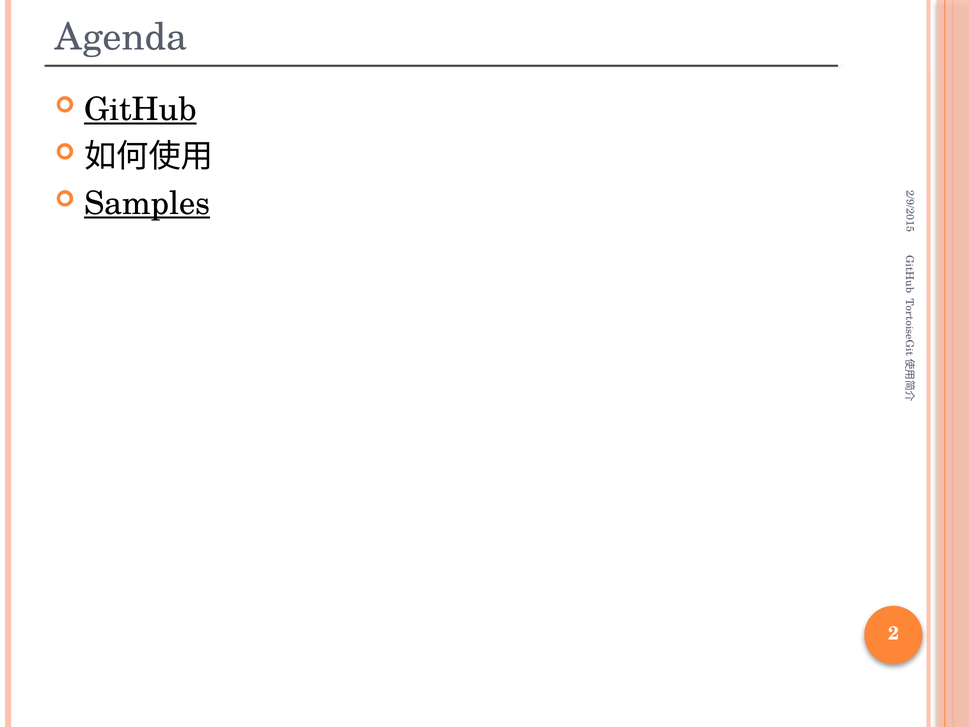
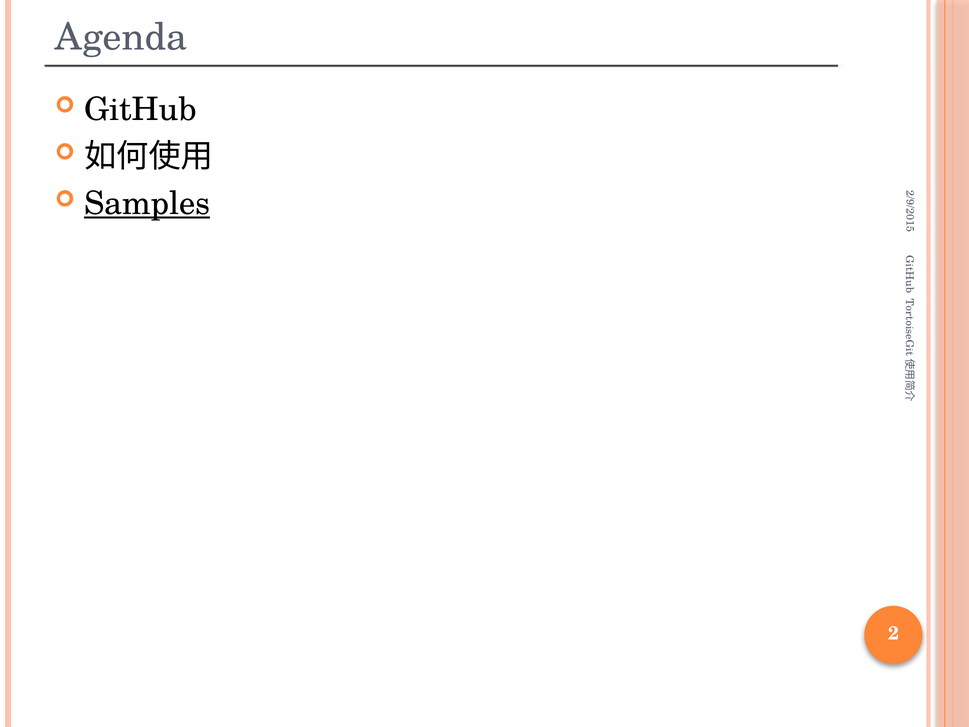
GitHub underline: present -> none
